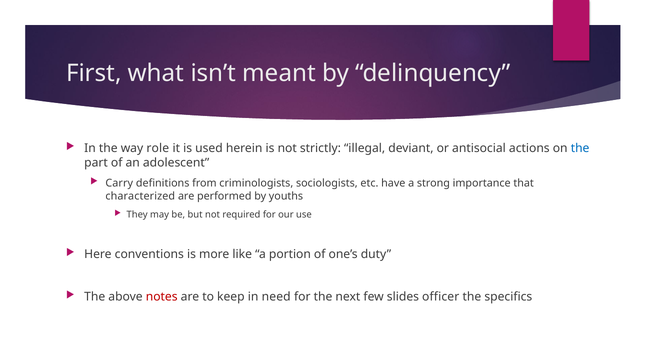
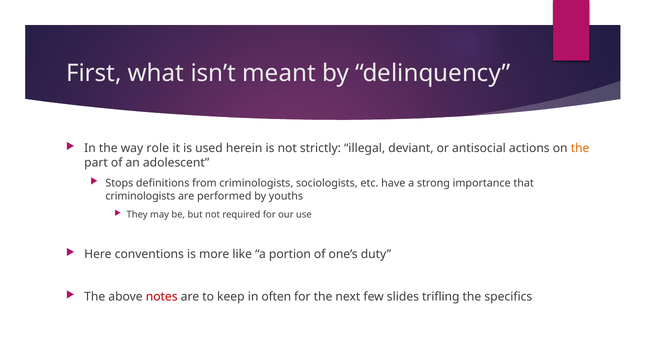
the at (580, 148) colour: blue -> orange
Carry: Carry -> Stops
characterized at (140, 196): characterized -> criminologists
need: need -> often
officer: officer -> trifling
